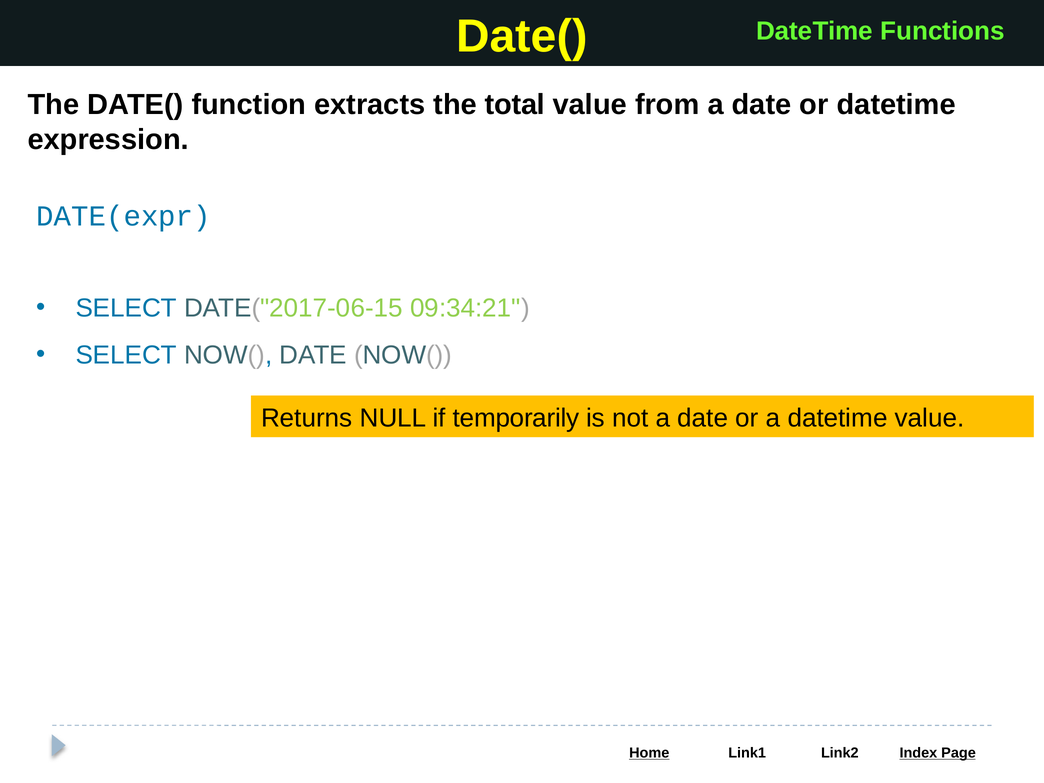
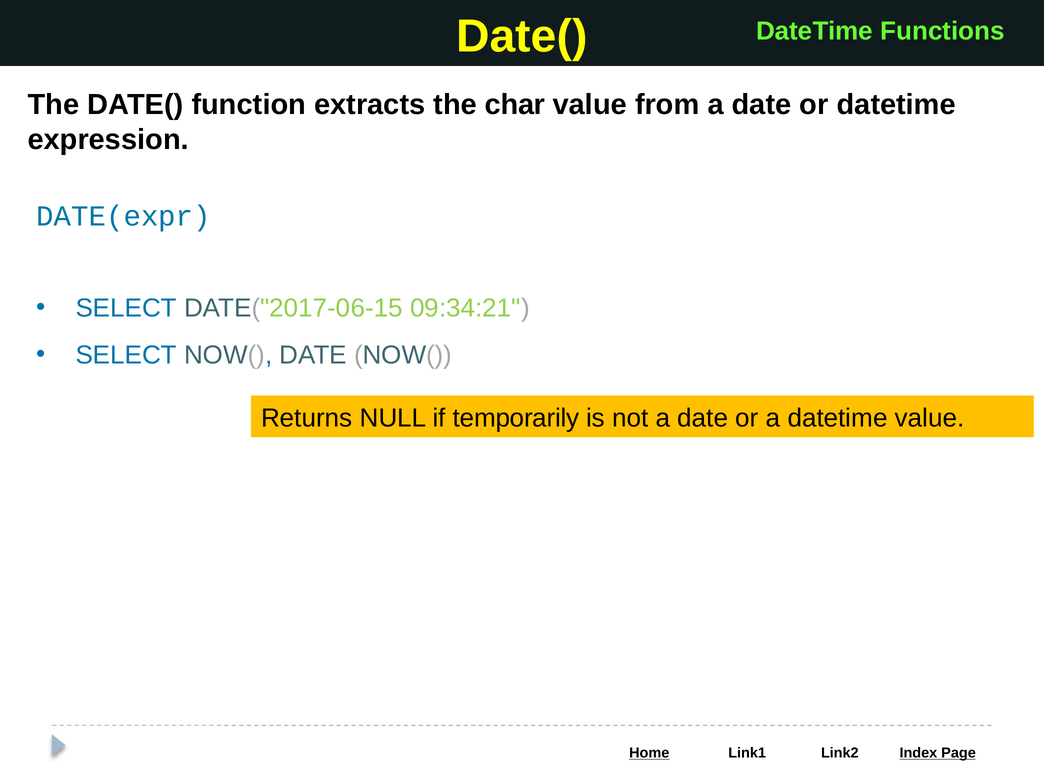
total: total -> char
